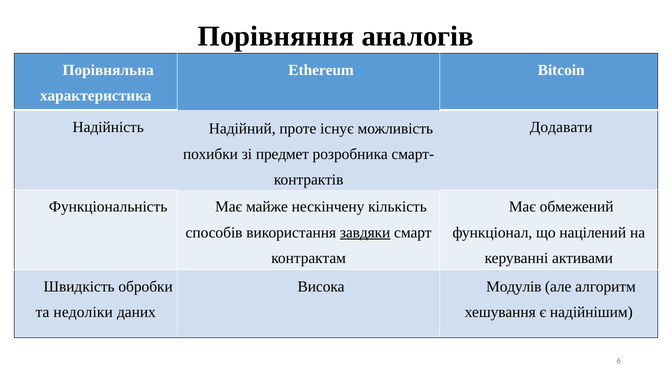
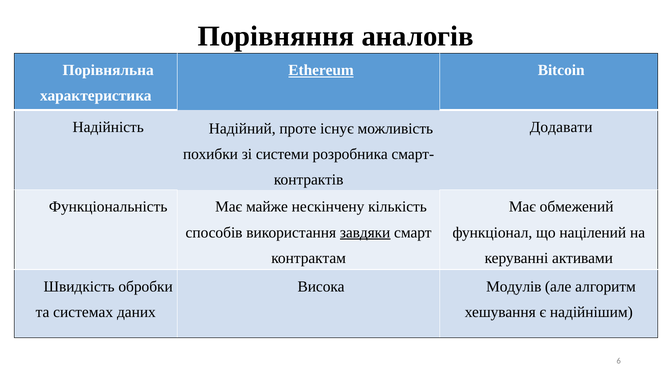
Ethereum underline: none -> present
предмет: предмет -> системи
недоліки: недоліки -> системах
